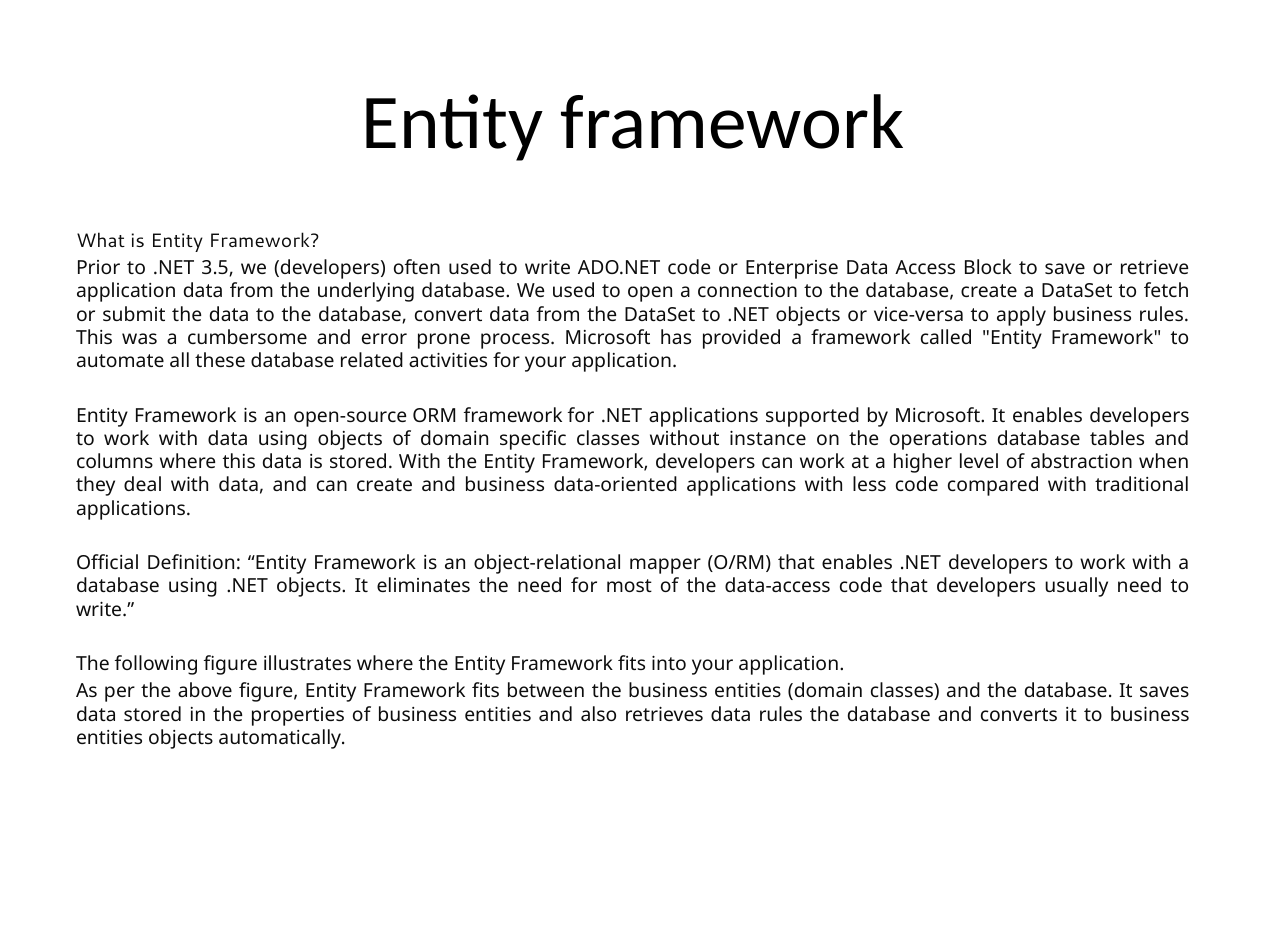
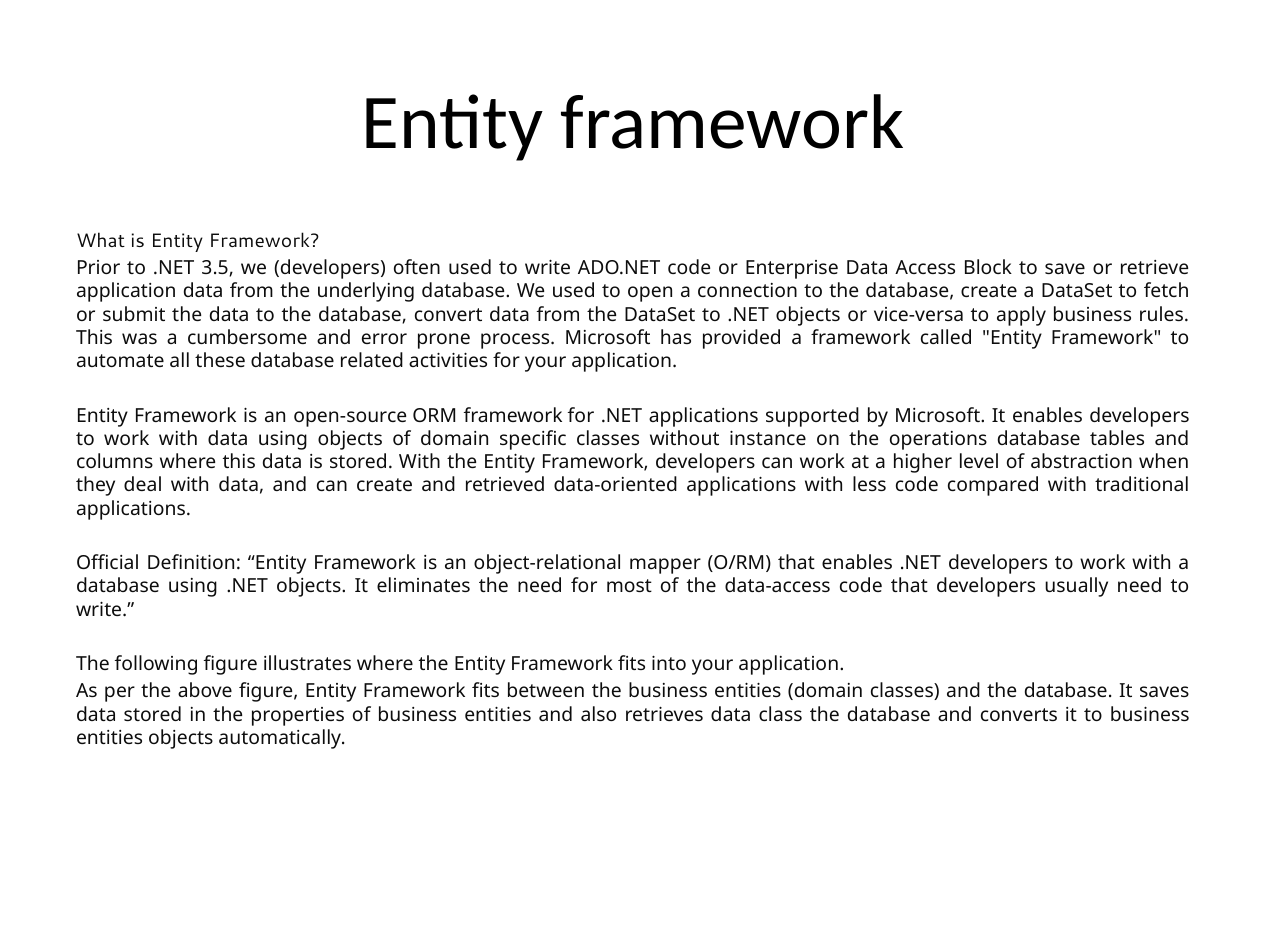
and business: business -> retrieved
data rules: rules -> class
